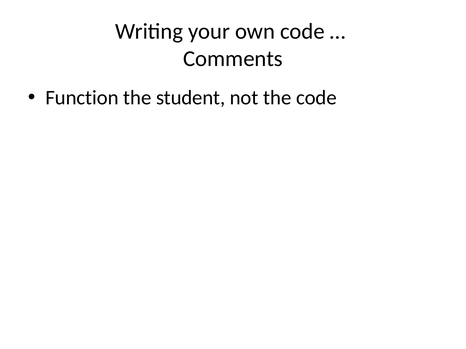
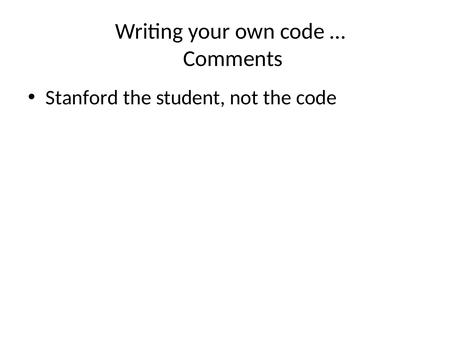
Function: Function -> Stanford
